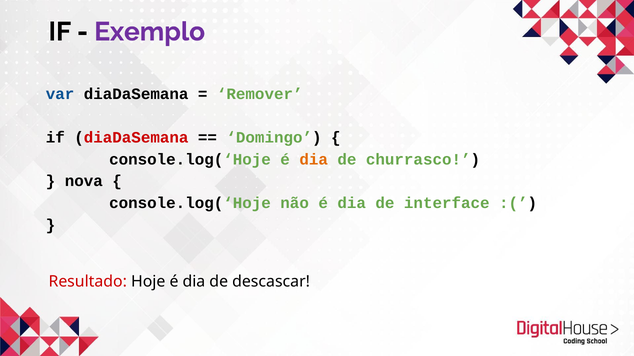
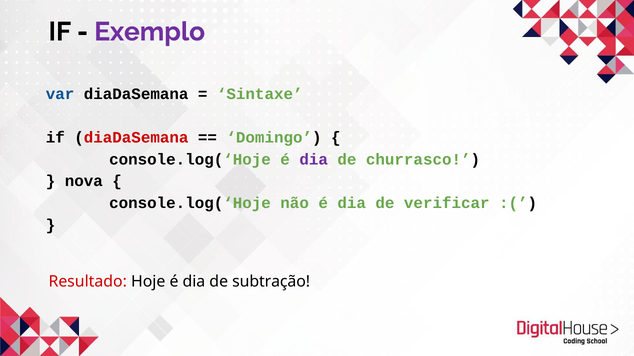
Remover: Remover -> Sintaxe
dia at (314, 160) colour: orange -> purple
interface: interface -> verificar
descascar: descascar -> subtração
